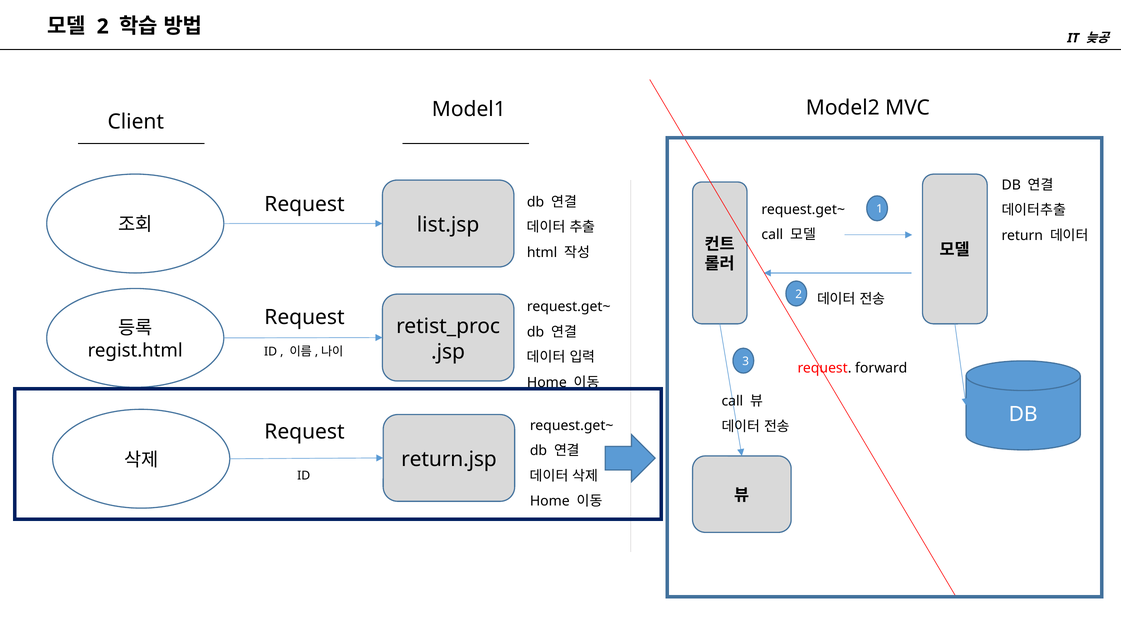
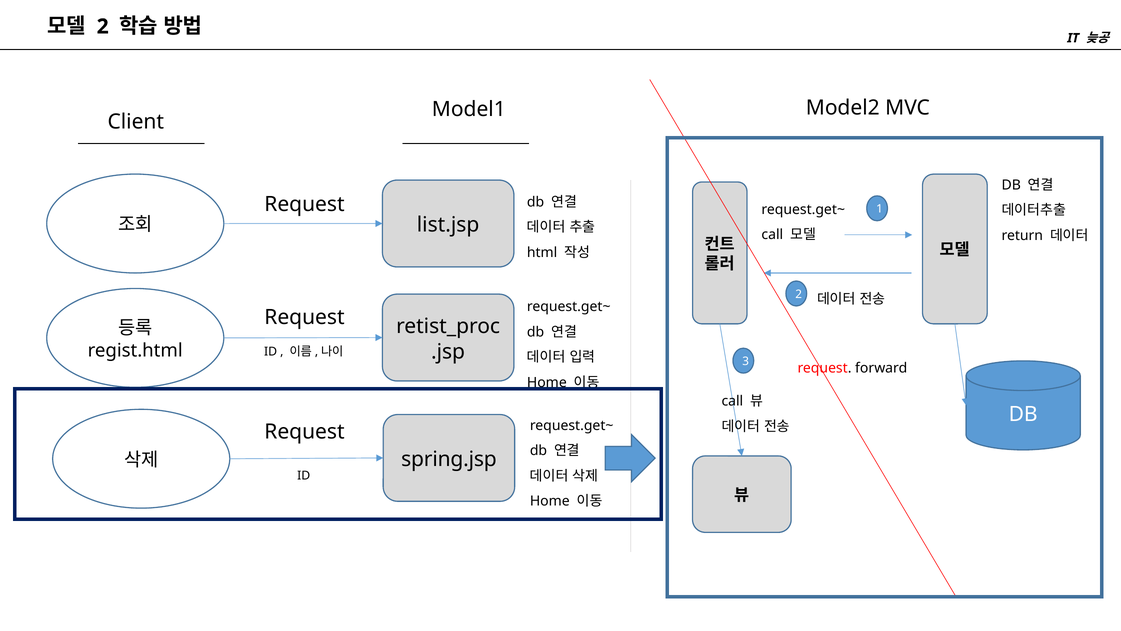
return.jsp: return.jsp -> spring.jsp
